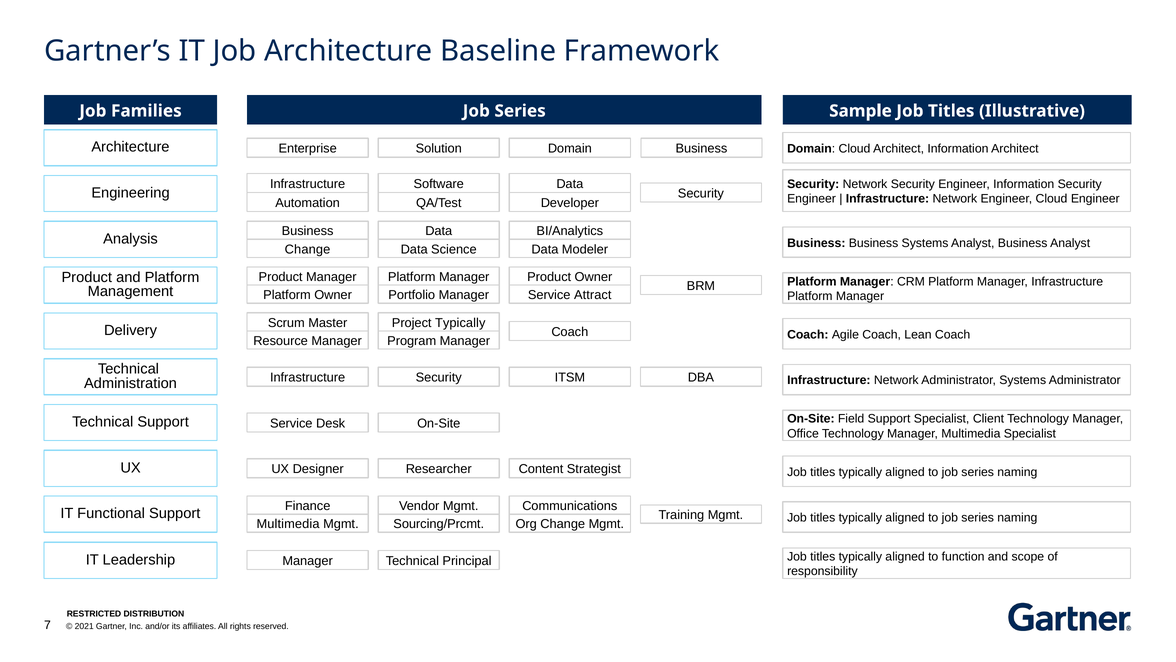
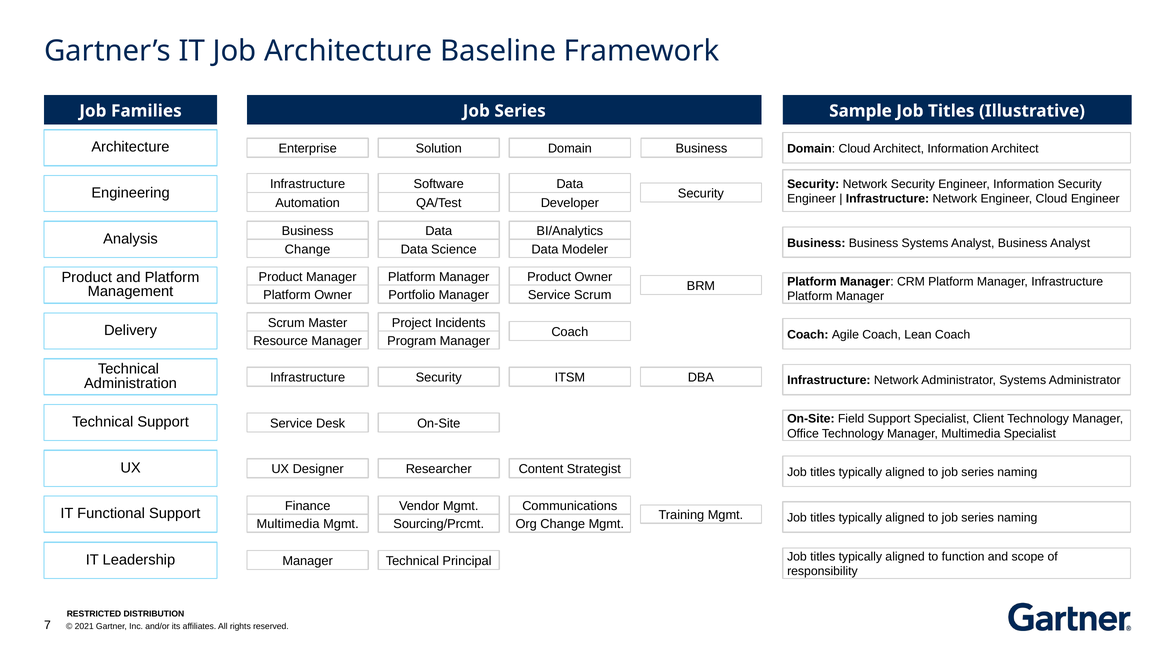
Service Attract: Attract -> Scrum
Project Typically: Typically -> Incidents
